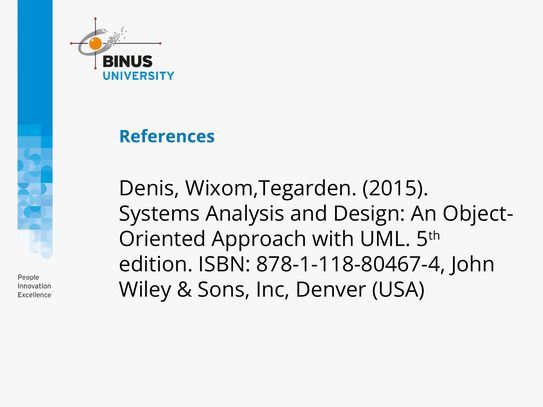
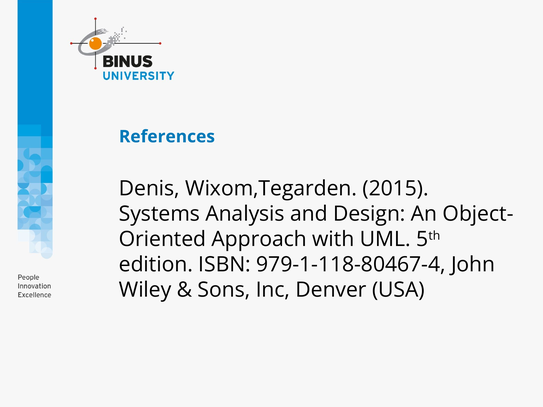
878-1-118-80467-4: 878-1-118-80467-4 -> 979-1-118-80467-4
